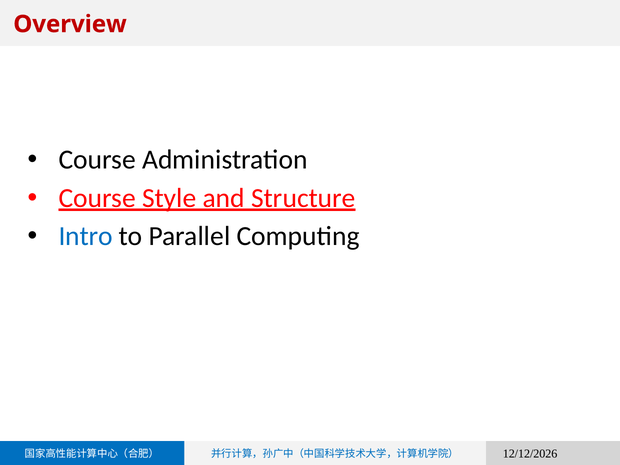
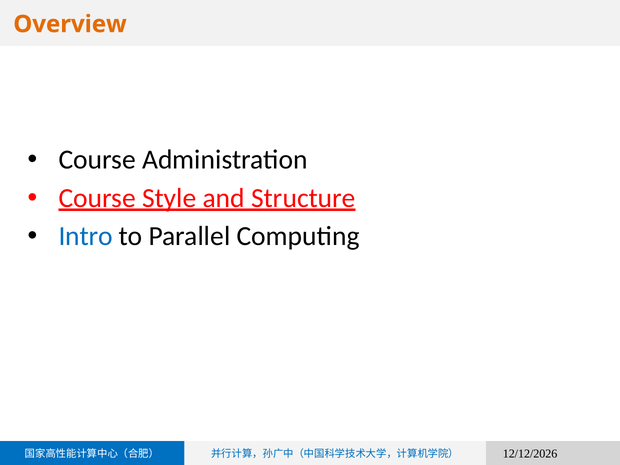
Overview colour: red -> orange
